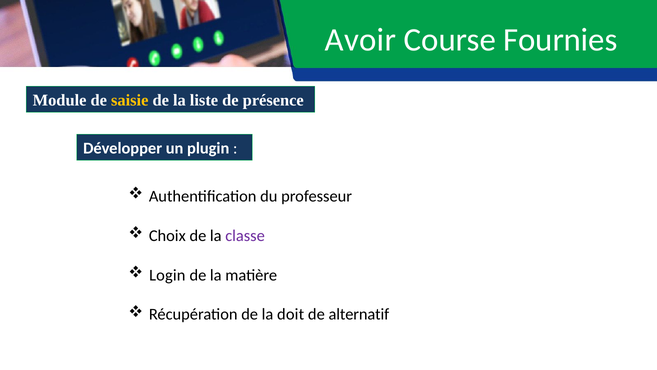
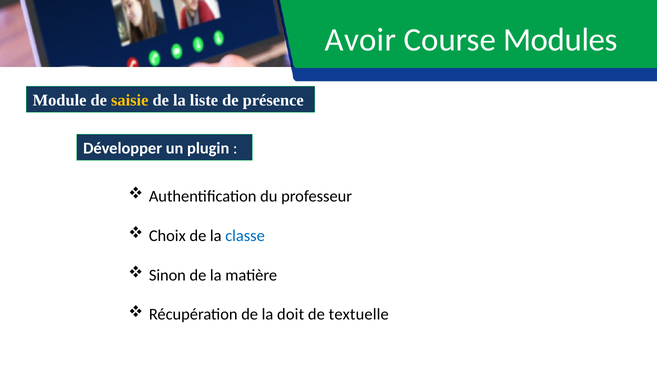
Fournies: Fournies -> Modules
classe colour: purple -> blue
Login: Login -> Sinon
alternatif: alternatif -> textuelle
